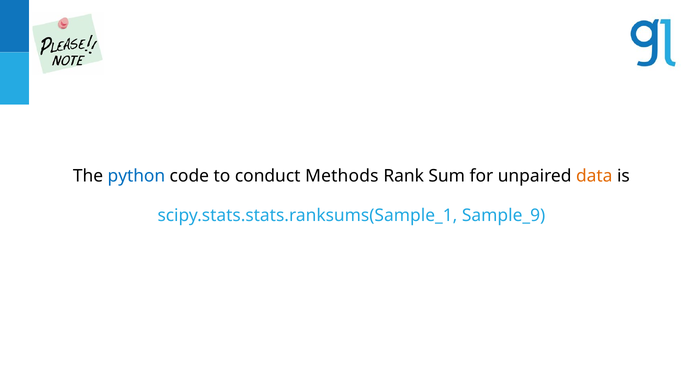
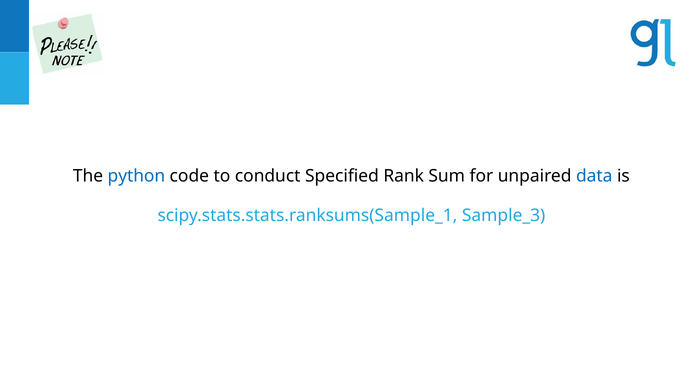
Methods: Methods -> Specified
data colour: orange -> blue
Sample_9: Sample_9 -> Sample_3
